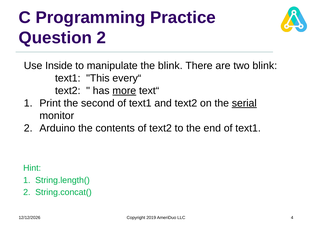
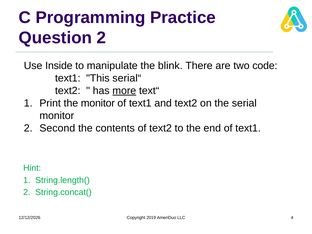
two blink: blink -> code
every“: every“ -> serial“
the second: second -> monitor
serial underline: present -> none
Arduino: Arduino -> Second
